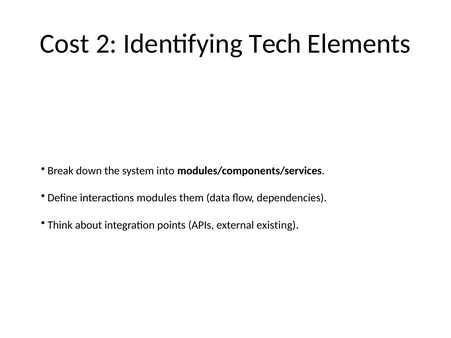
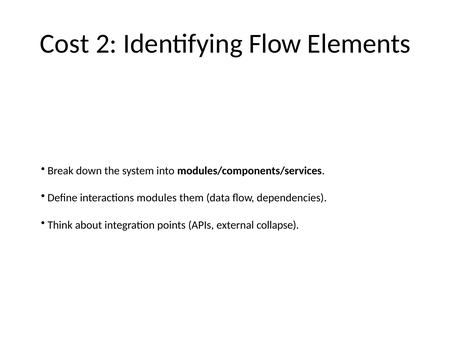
Identifying Tech: Tech -> Flow
existing: existing -> collapse
